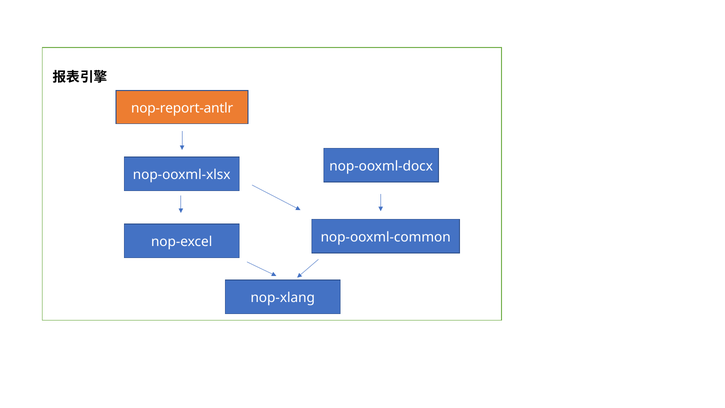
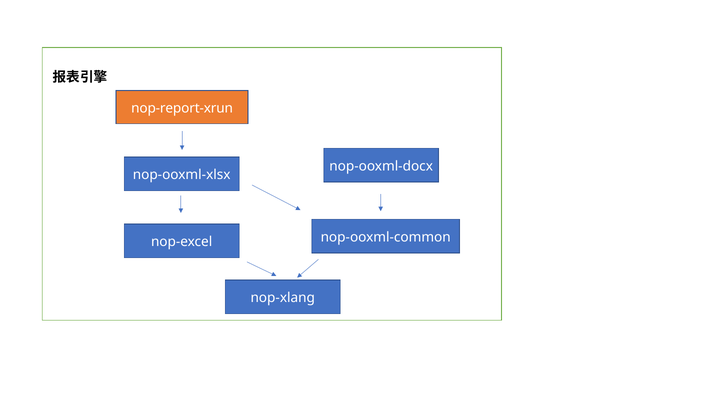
nop-report-antlr: nop-report-antlr -> nop-report-xrun
